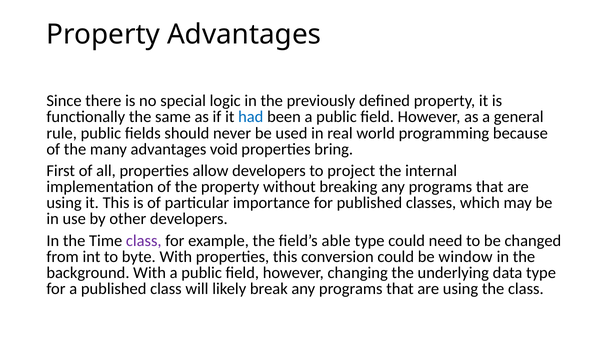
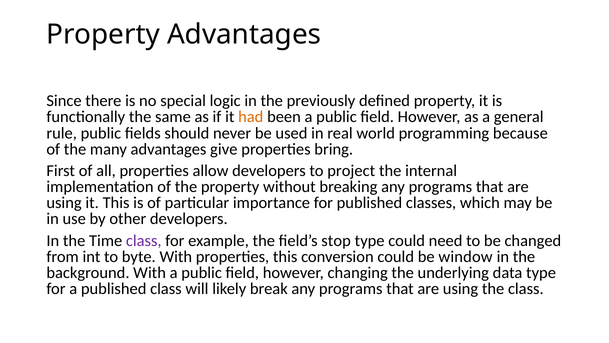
had colour: blue -> orange
void: void -> give
able: able -> stop
